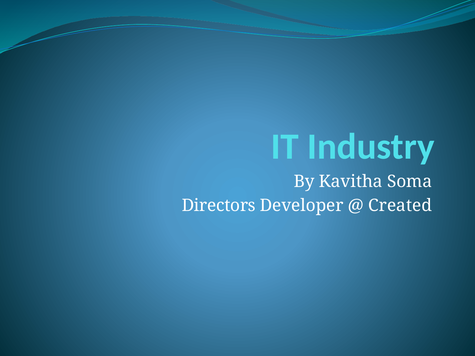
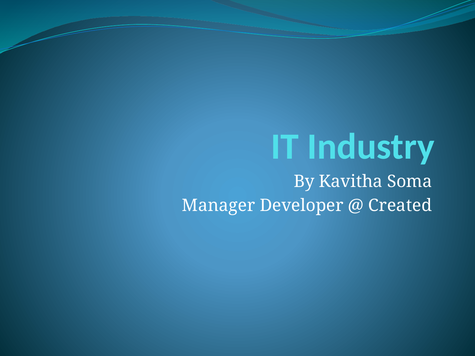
Directors: Directors -> Manager
